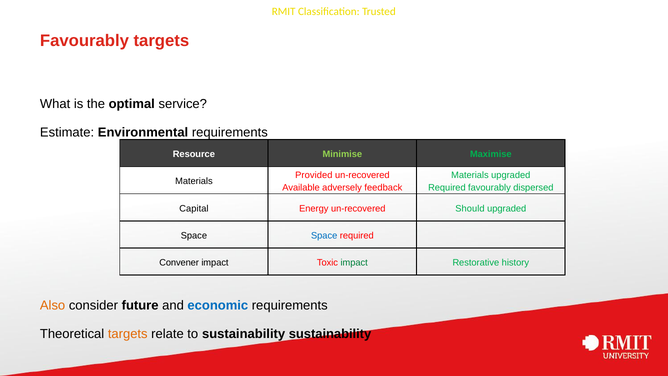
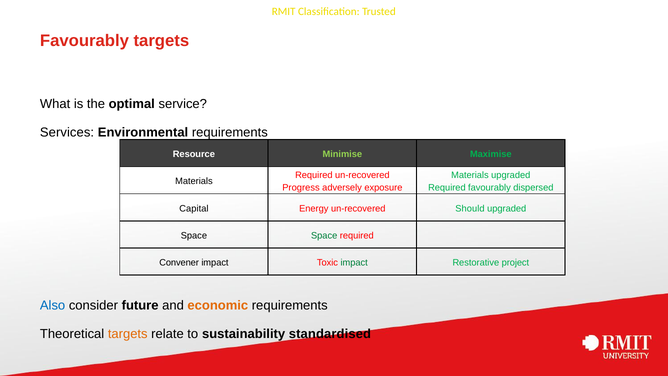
Estimate: Estimate -> Services
Provided at (314, 175): Provided -> Required
Available: Available -> Progress
feedback: feedback -> exposure
Space at (324, 235) colour: blue -> green
history: history -> project
Also colour: orange -> blue
economic colour: blue -> orange
sustainability sustainability: sustainability -> standardised
